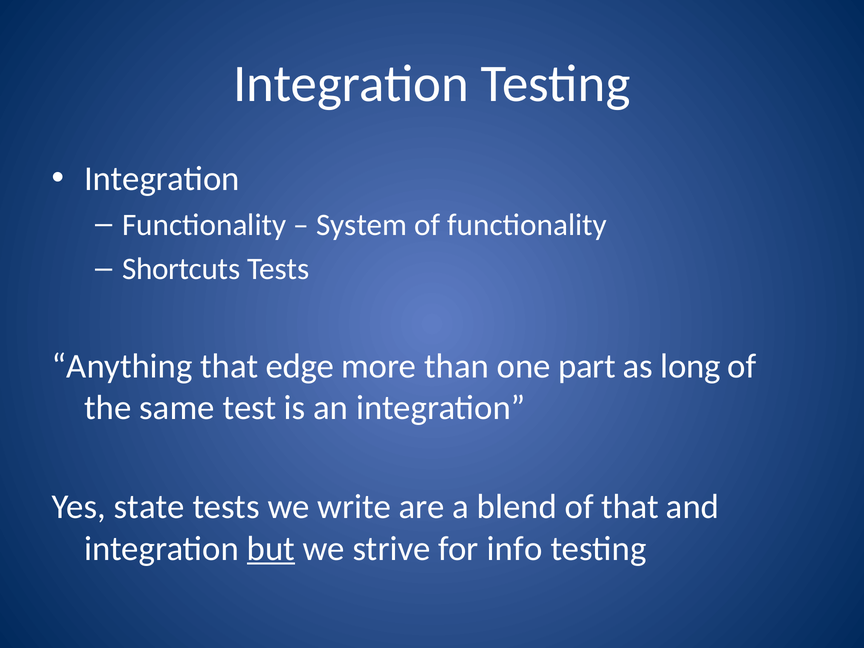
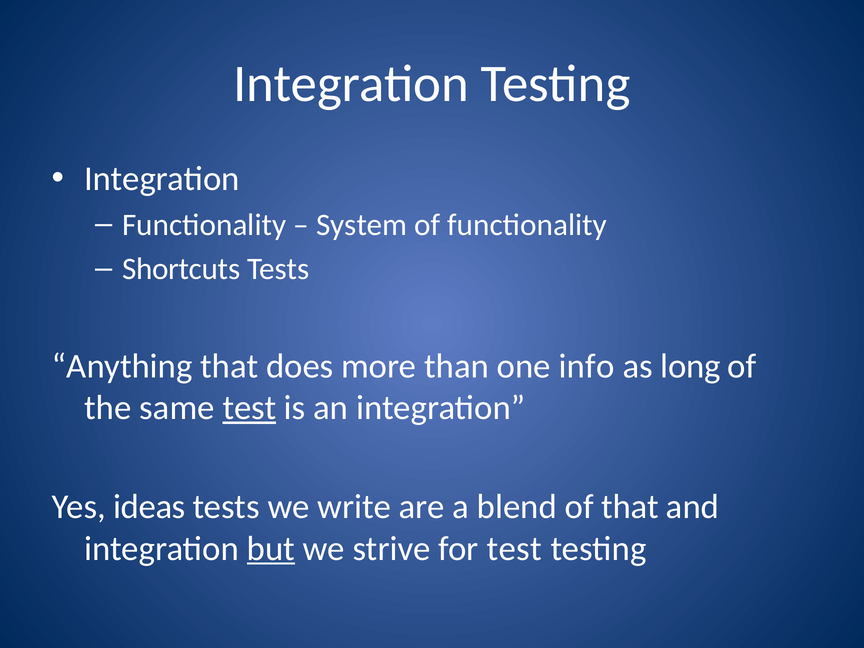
edge: edge -> does
part: part -> info
test at (249, 408) underline: none -> present
state: state -> ideas
for info: info -> test
